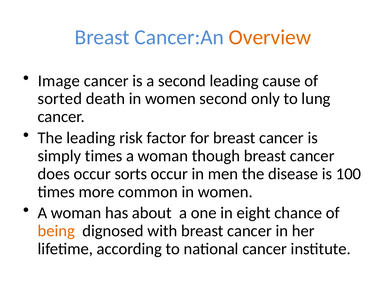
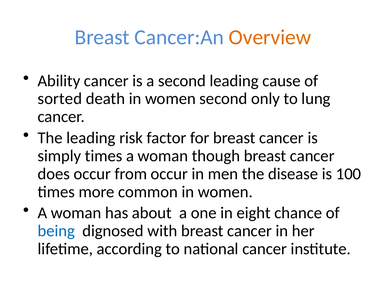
Image: Image -> Ability
sorts: sorts -> from
being colour: orange -> blue
